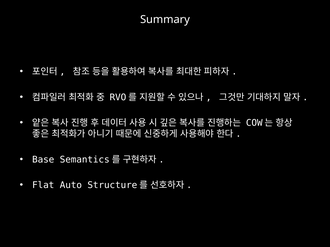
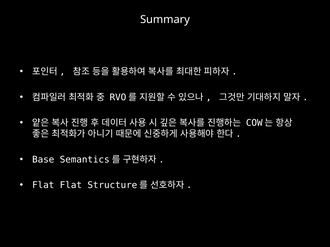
Flat Auto: Auto -> Flat
